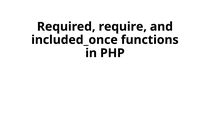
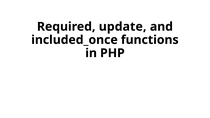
require: require -> update
